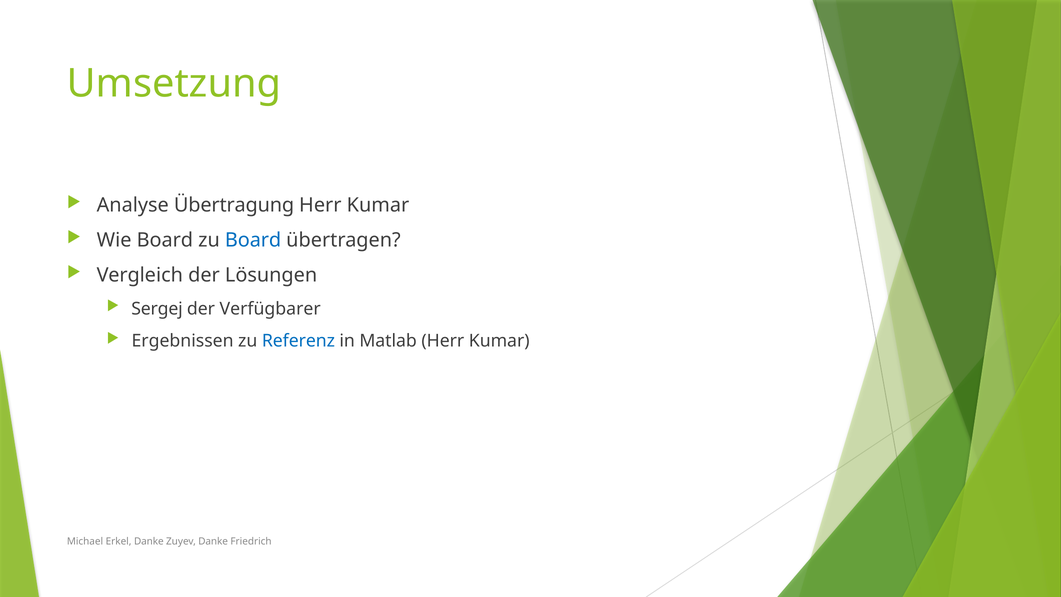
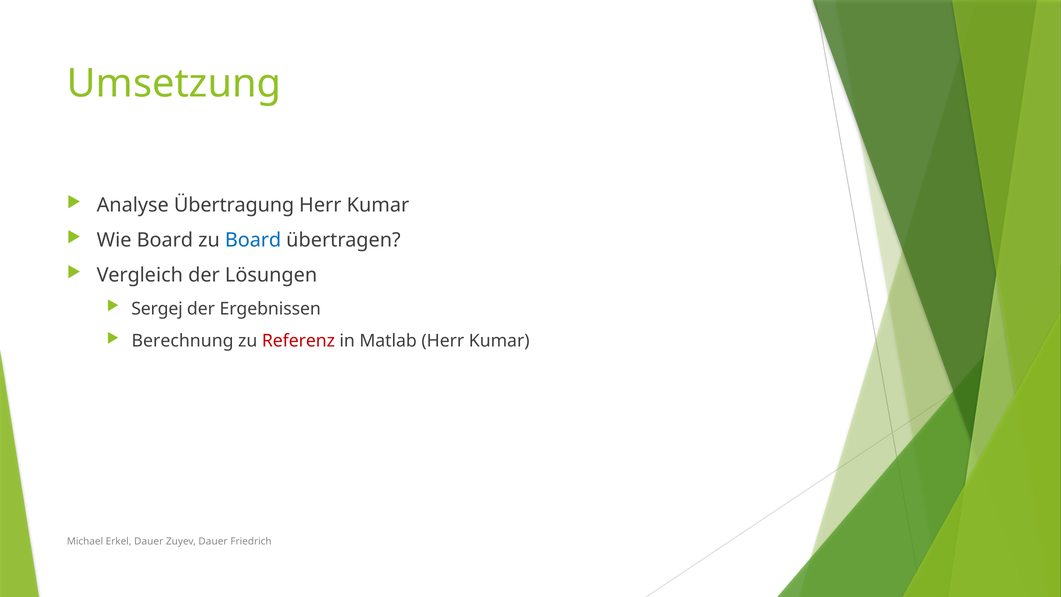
Verfügbarer: Verfügbarer -> Ergebnissen
Ergebnissen: Ergebnissen -> Berechnung
Referenz colour: blue -> red
Erkel Danke: Danke -> Dauer
Zuyev Danke: Danke -> Dauer
